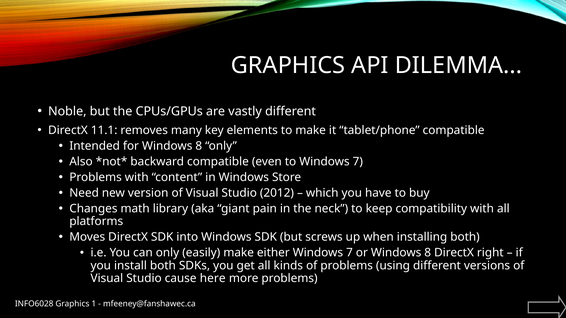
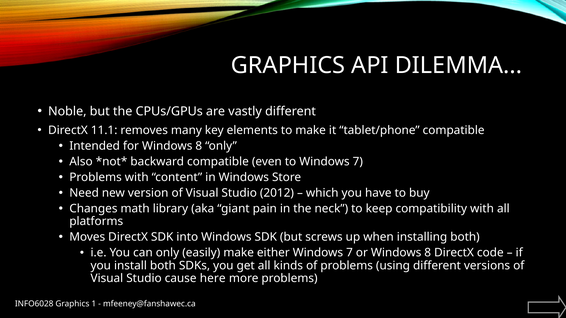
right: right -> code
